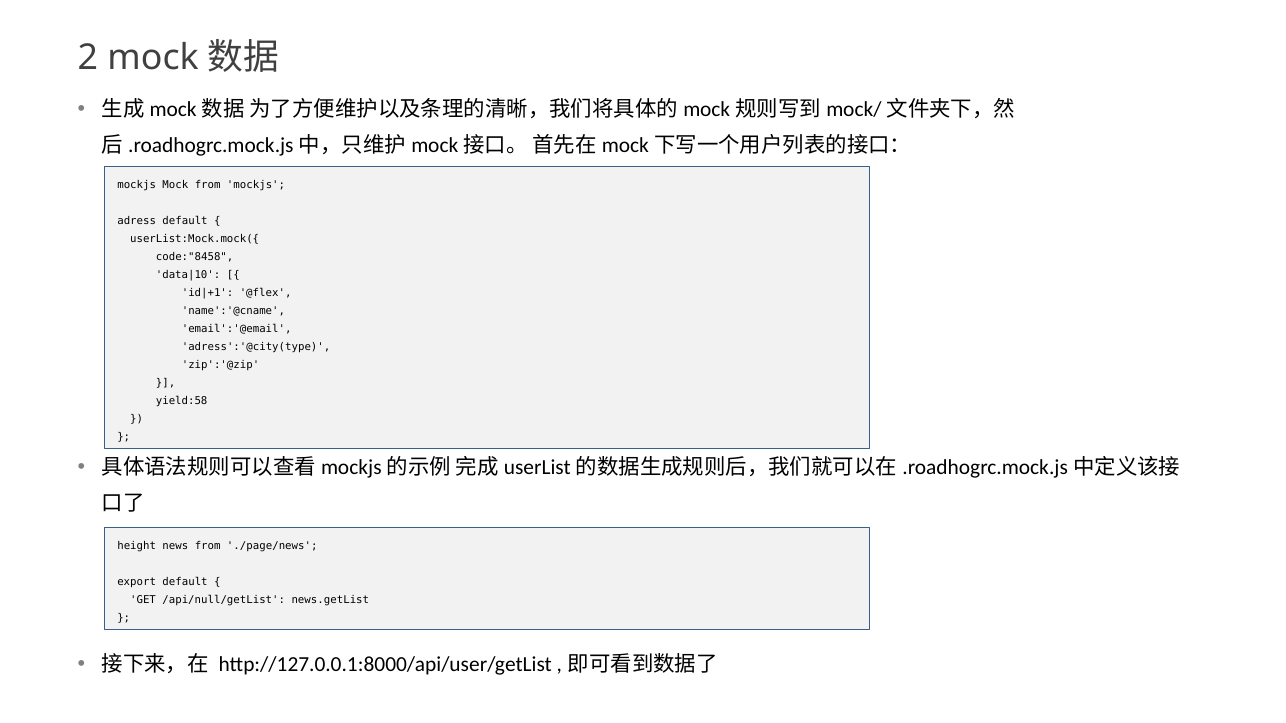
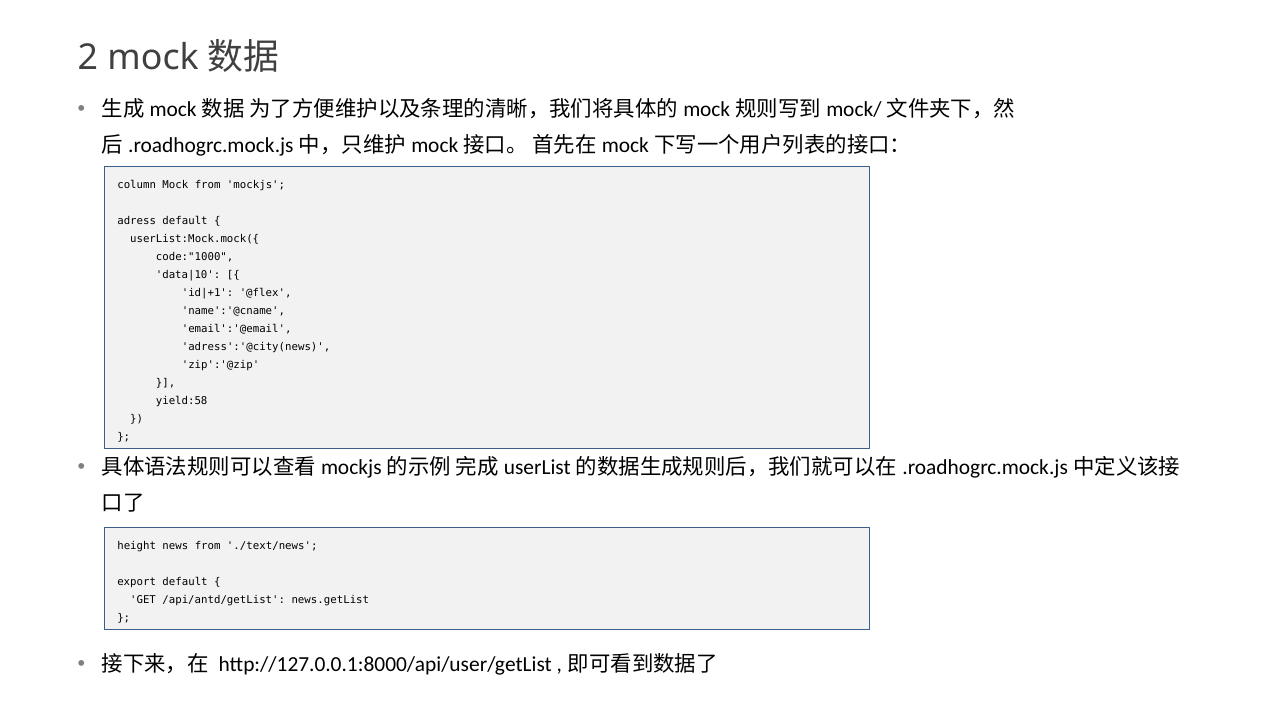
mockjs at (137, 185): mockjs -> column
code:"8458: code:"8458 -> code:"1000
adress':'@city(type: adress':'@city(type -> adress':'@city(news
./page/news: ./page/news -> ./text/news
/api/null/getList: /api/null/getList -> /api/antd/getList
